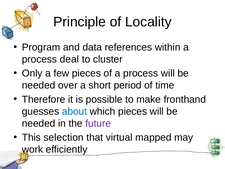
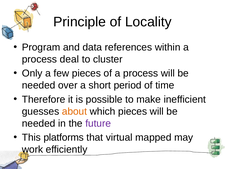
fronthand: fronthand -> inefficient
about colour: blue -> orange
selection: selection -> platforms
